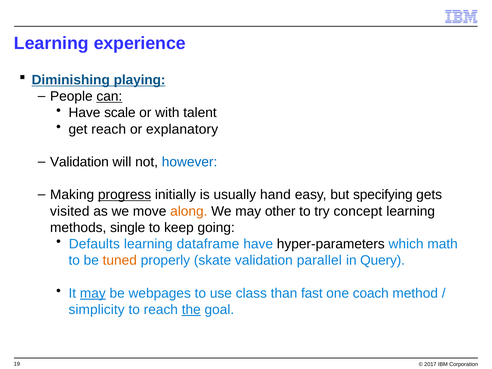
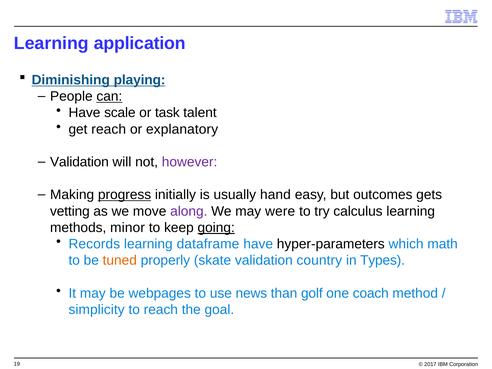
experience: experience -> application
with: with -> task
however colour: blue -> purple
specifying: specifying -> outcomes
visited: visited -> vetting
along colour: orange -> purple
other: other -> were
concept: concept -> calculus
single: single -> minor
going underline: none -> present
Defaults: Defaults -> Records
parallel: parallel -> country
Query: Query -> Types
may at (93, 293) underline: present -> none
class: class -> news
fast: fast -> golf
the underline: present -> none
